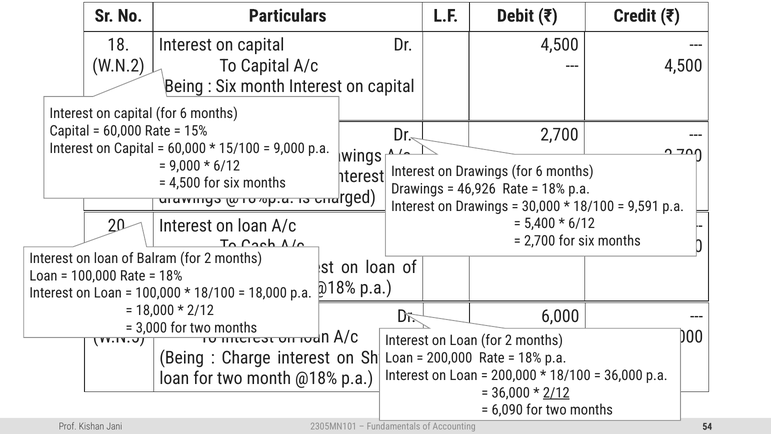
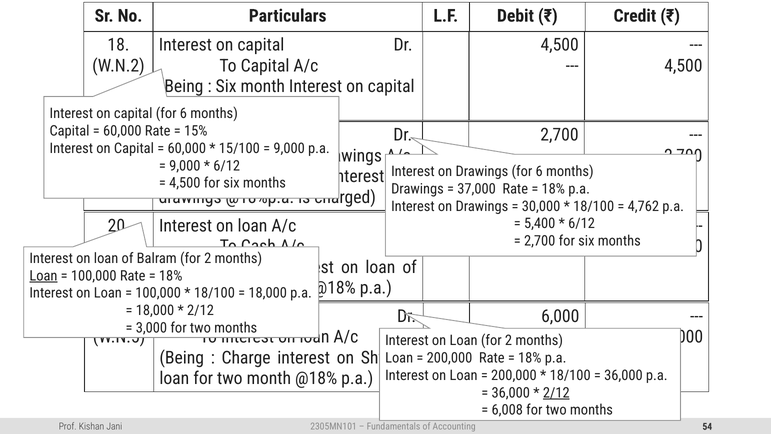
46,926: 46,926 -> 37,000
9,591: 9,591 -> 4,762
Loan at (43, 276) underline: none -> present
6,090: 6,090 -> 6,008
